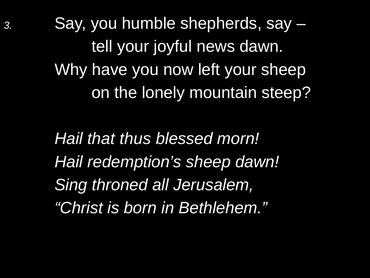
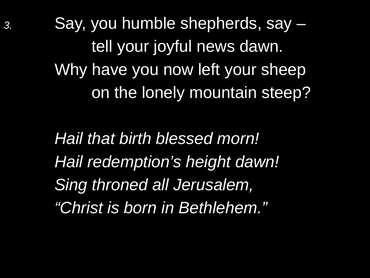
thus: thus -> birth
redemption’s sheep: sheep -> height
